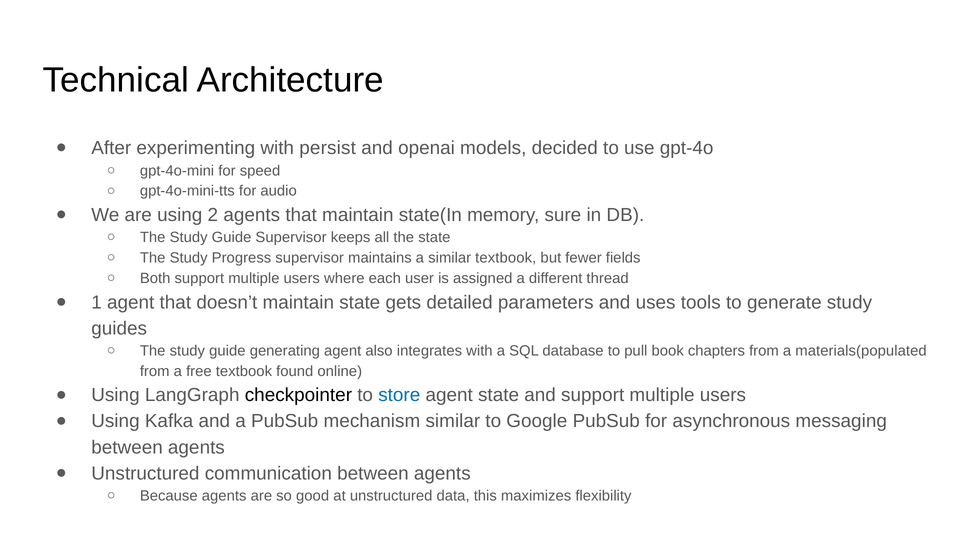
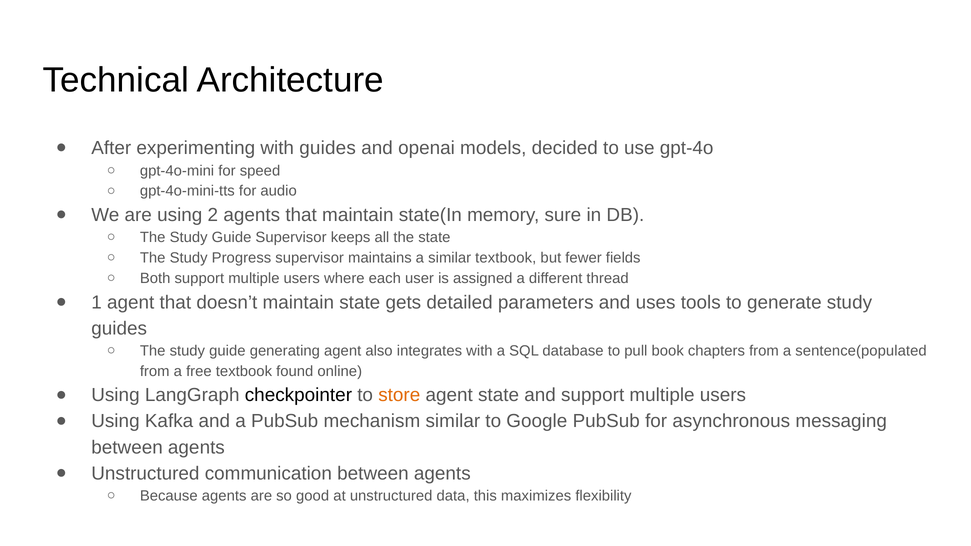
with persist: persist -> guides
materials(populated: materials(populated -> sentence(populated
store colour: blue -> orange
